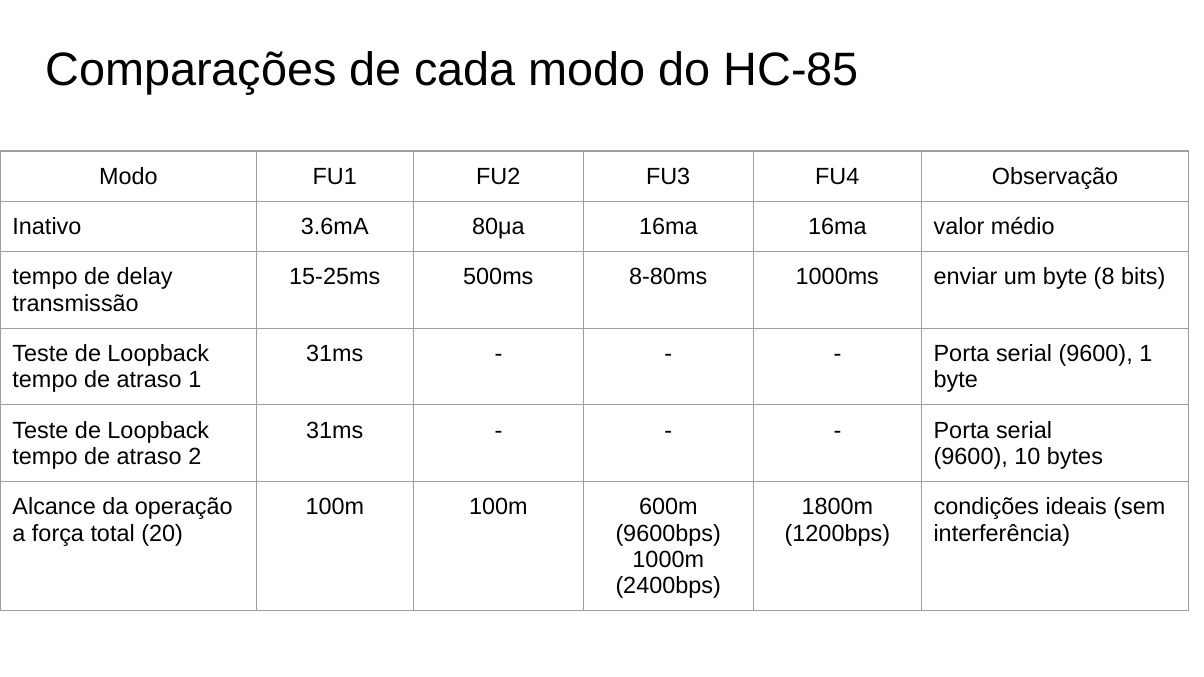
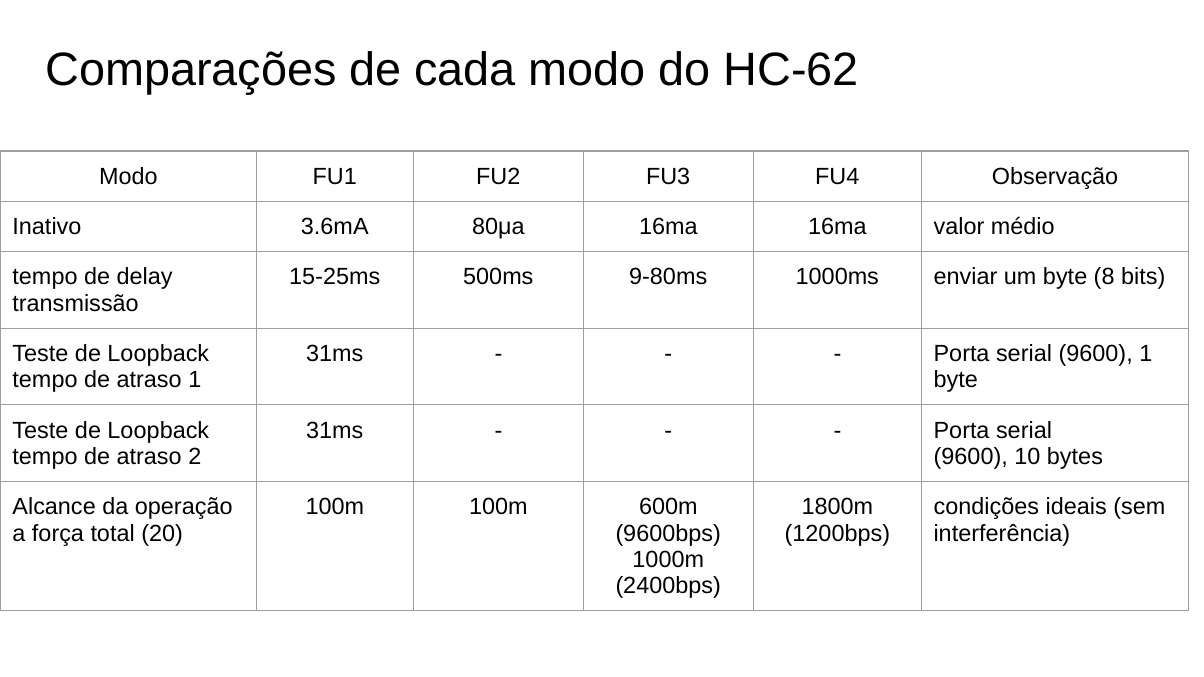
HC-85: HC-85 -> HC-62
8-80ms: 8-80ms -> 9-80ms
